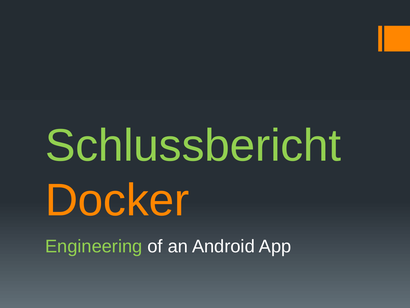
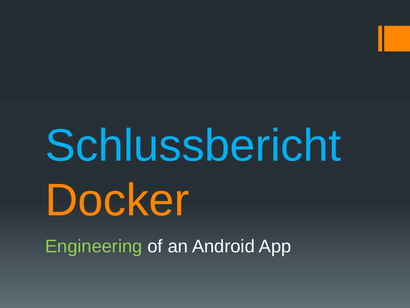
Schlussbericht colour: light green -> light blue
